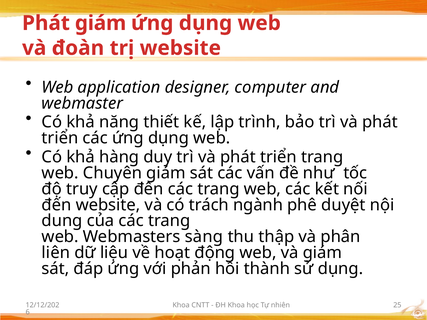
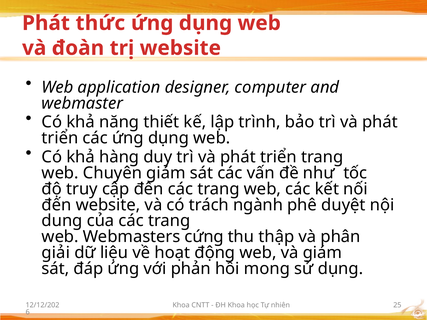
Phát giám: giám -> thức
sàng: sàng -> cứng
liên: liên -> giải
thành: thành -> mong
